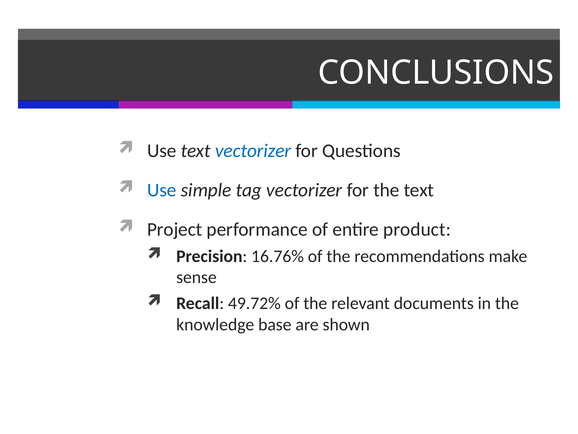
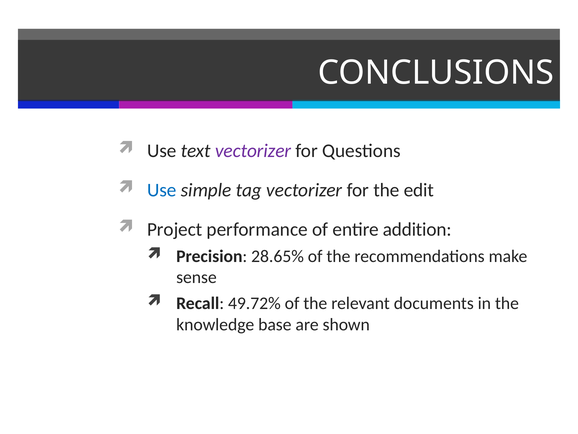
vectorizer at (253, 151) colour: blue -> purple
the text: text -> edit
product: product -> addition
16.76%: 16.76% -> 28.65%
